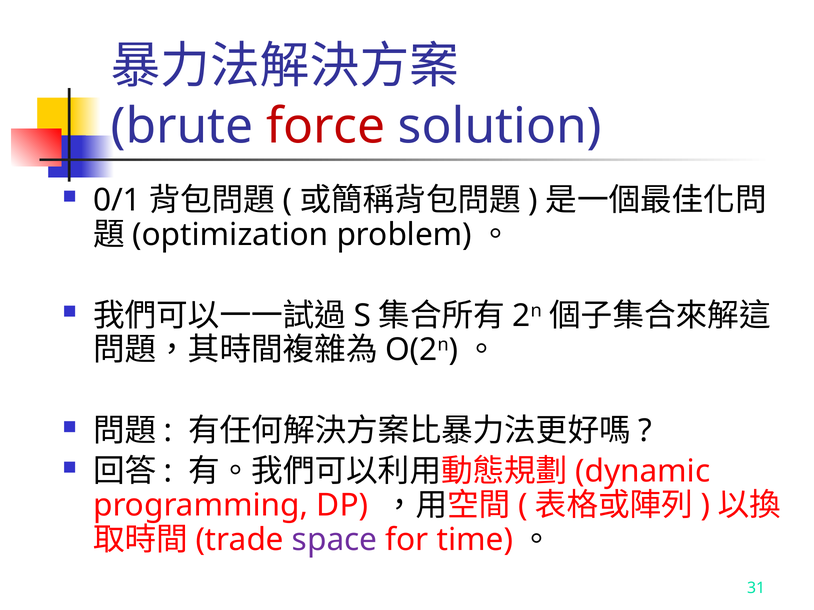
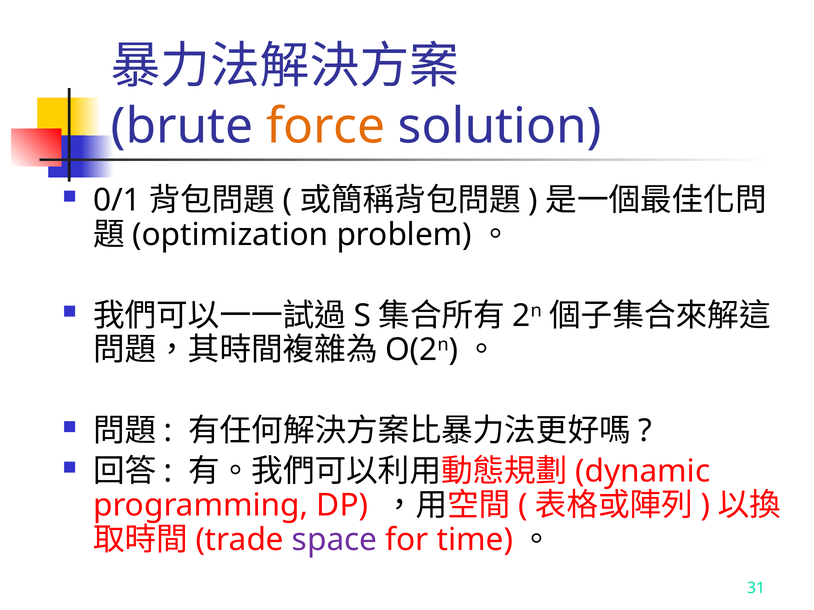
force colour: red -> orange
